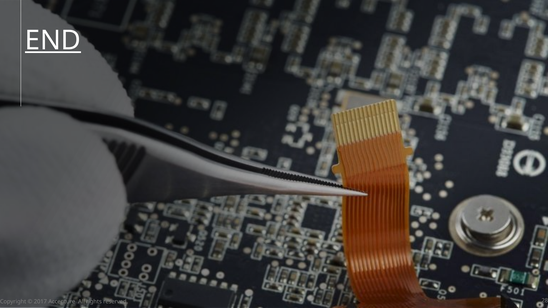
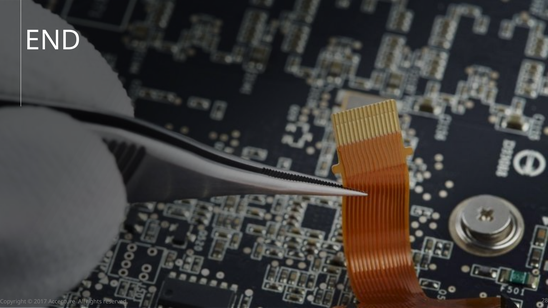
END underline: present -> none
